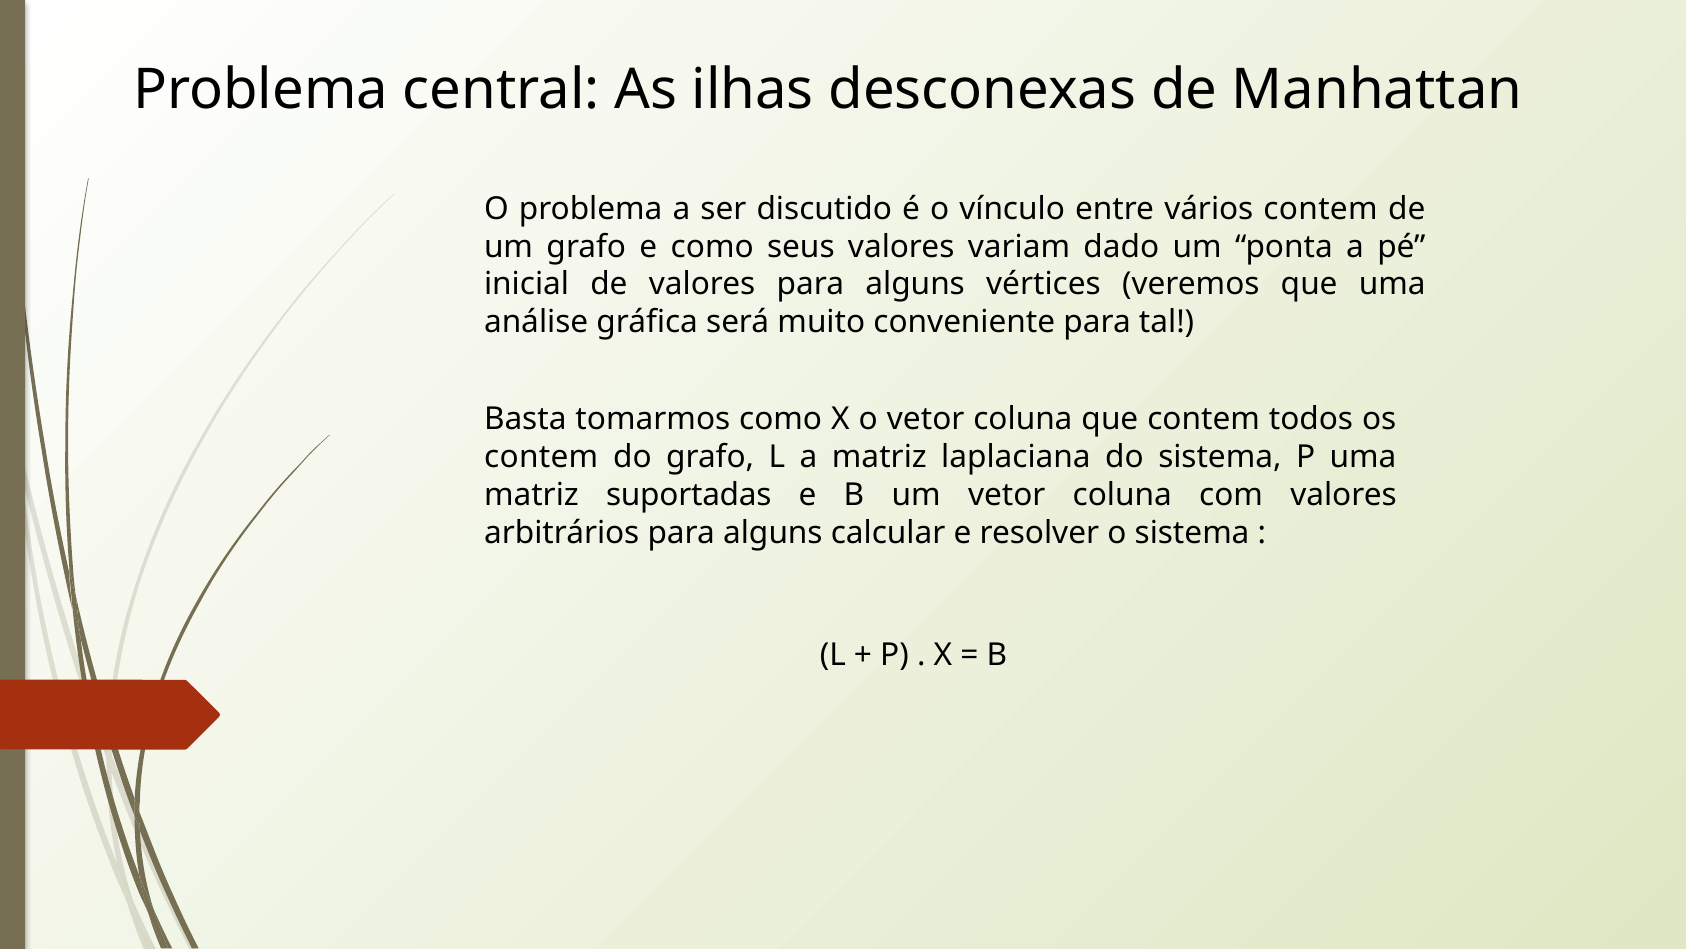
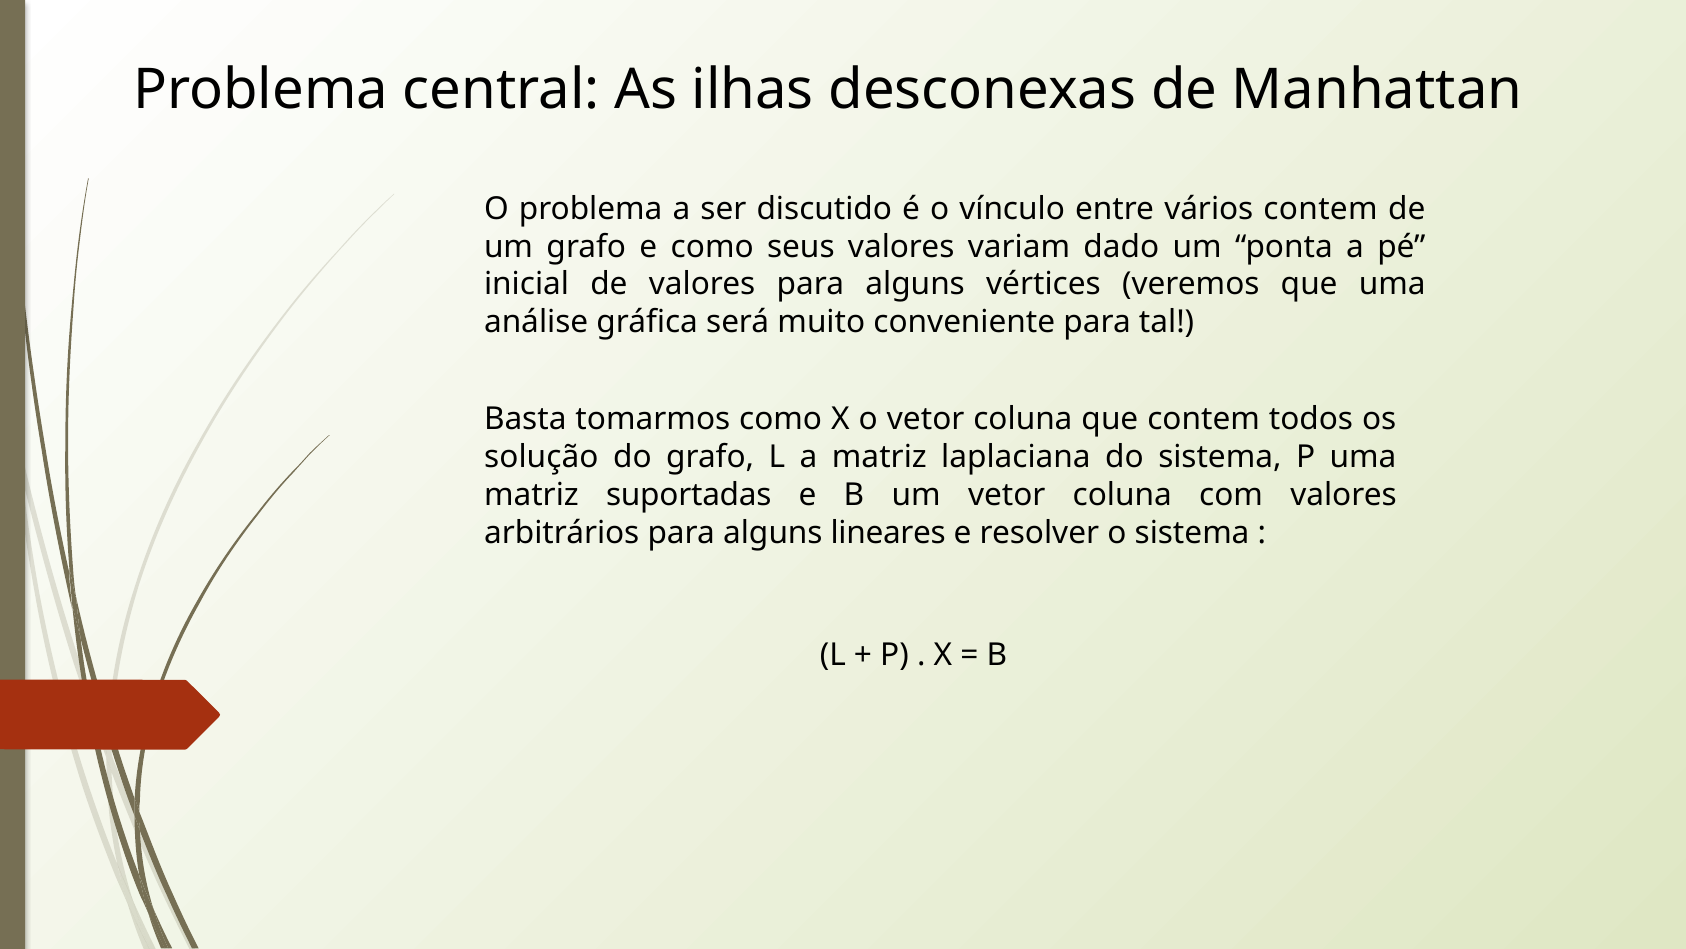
contem at (541, 457): contem -> solução
calcular: calcular -> lineares
